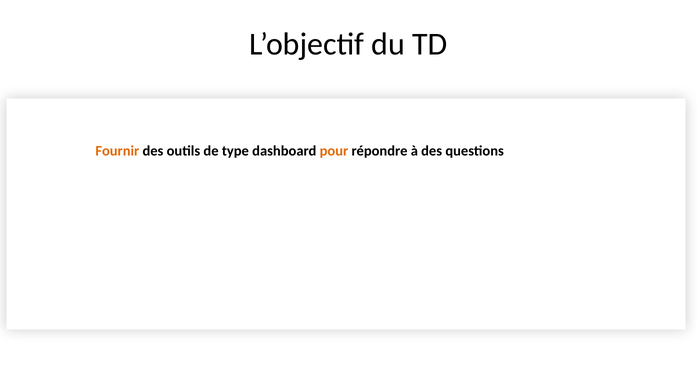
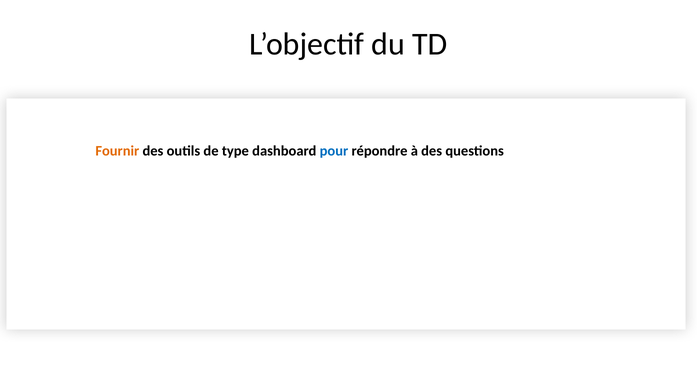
pour colour: orange -> blue
